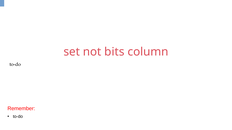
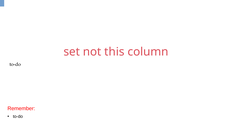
bits: bits -> this
